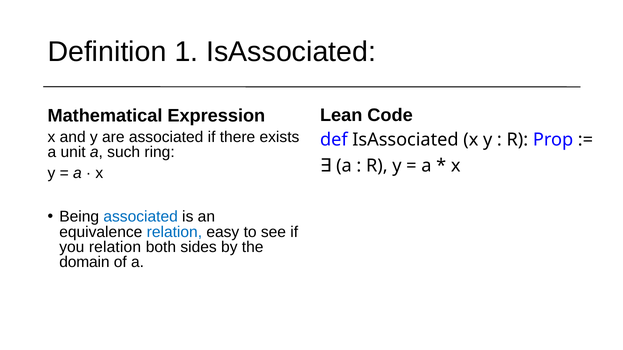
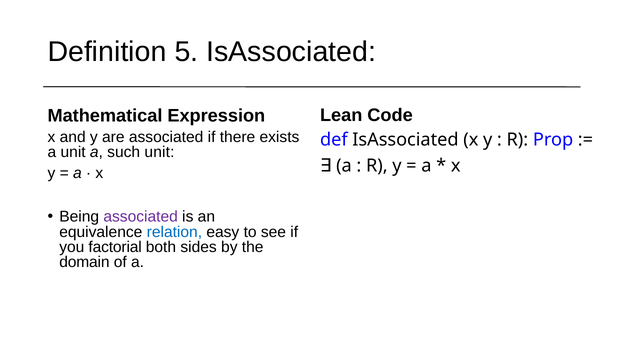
1: 1 -> 5
such ring: ring -> unit
associated at (141, 217) colour: blue -> purple
you relation: relation -> factorial
